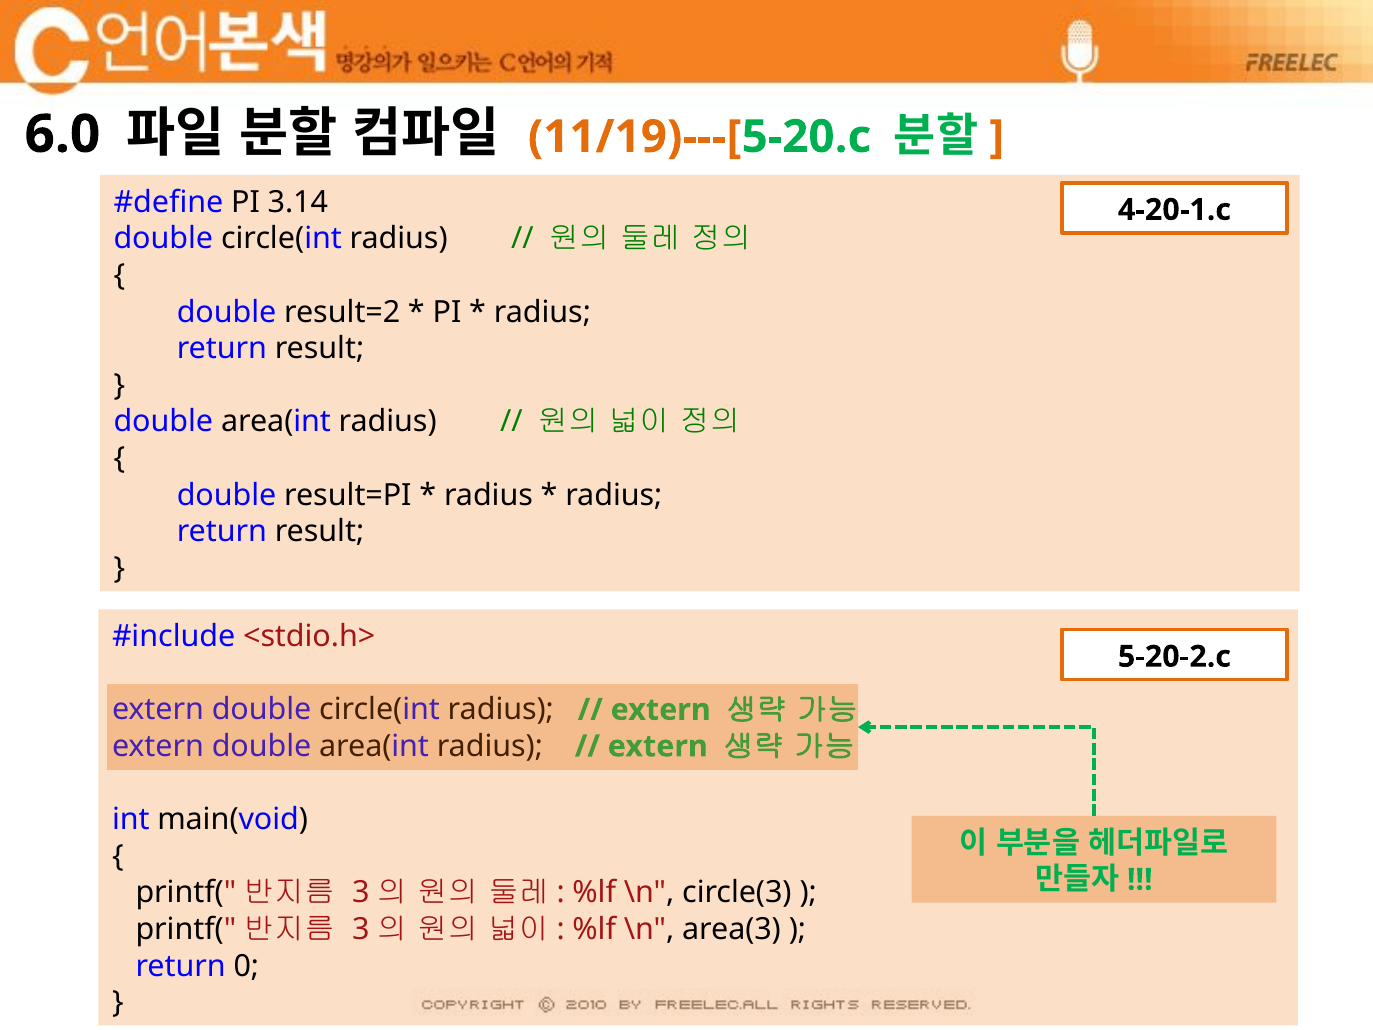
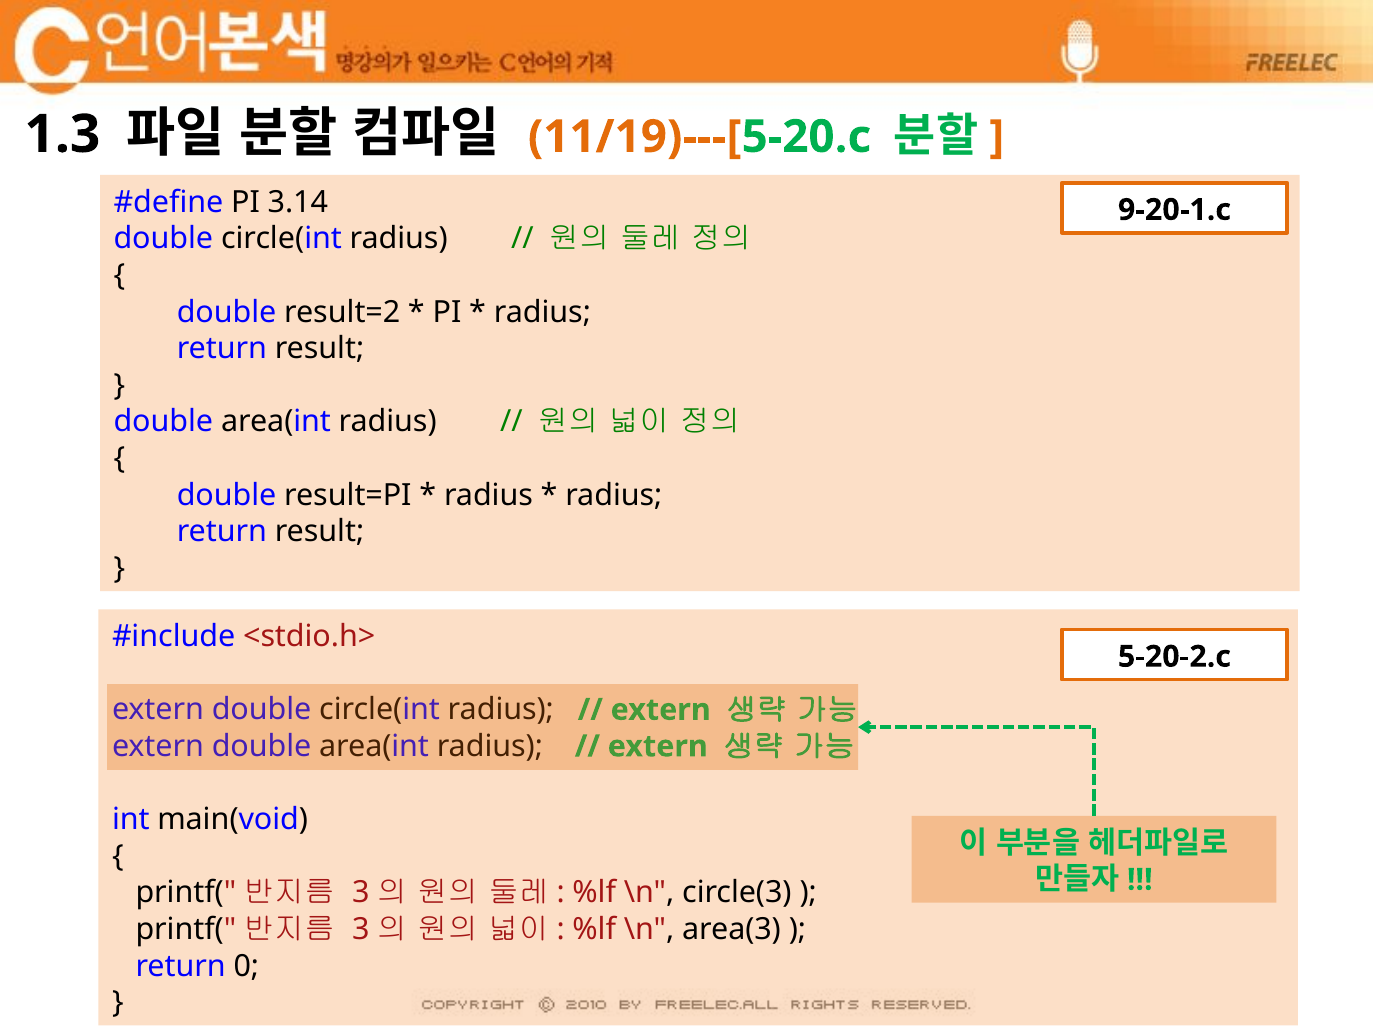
6.0: 6.0 -> 1.3
4-20-1.c: 4-20-1.c -> 9-20-1.c
